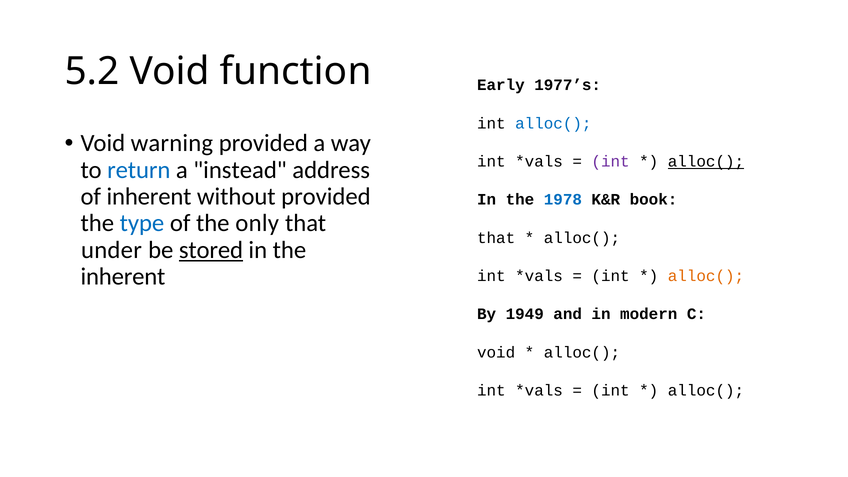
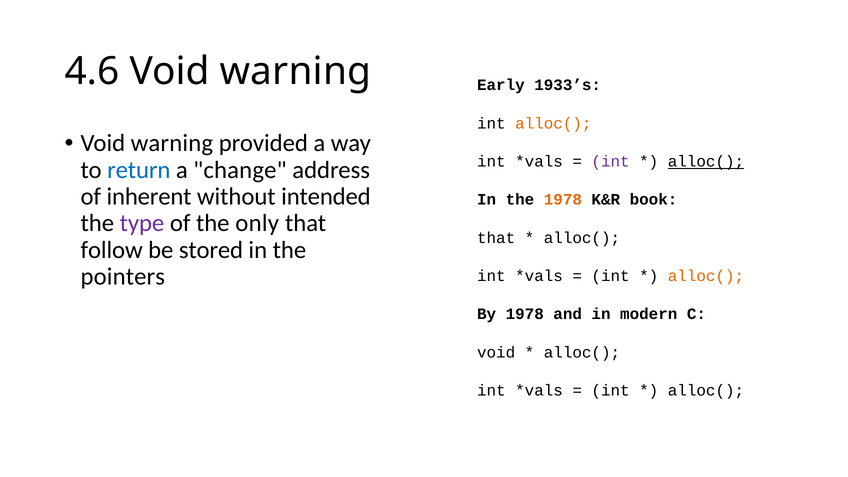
5.2: 5.2 -> 4.6
function at (296, 71): function -> warning
1977’s: 1977’s -> 1933’s
alloc( at (553, 123) colour: blue -> orange
instead: instead -> change
without provided: provided -> intended
1978 at (563, 200) colour: blue -> orange
type colour: blue -> purple
under: under -> follow
stored underline: present -> none
inherent at (123, 277): inherent -> pointers
By 1949: 1949 -> 1978
